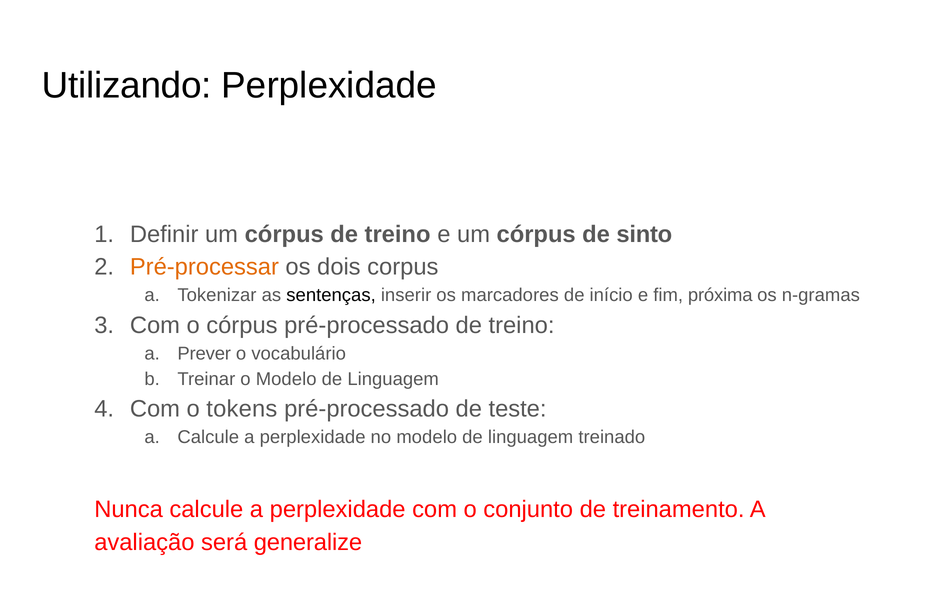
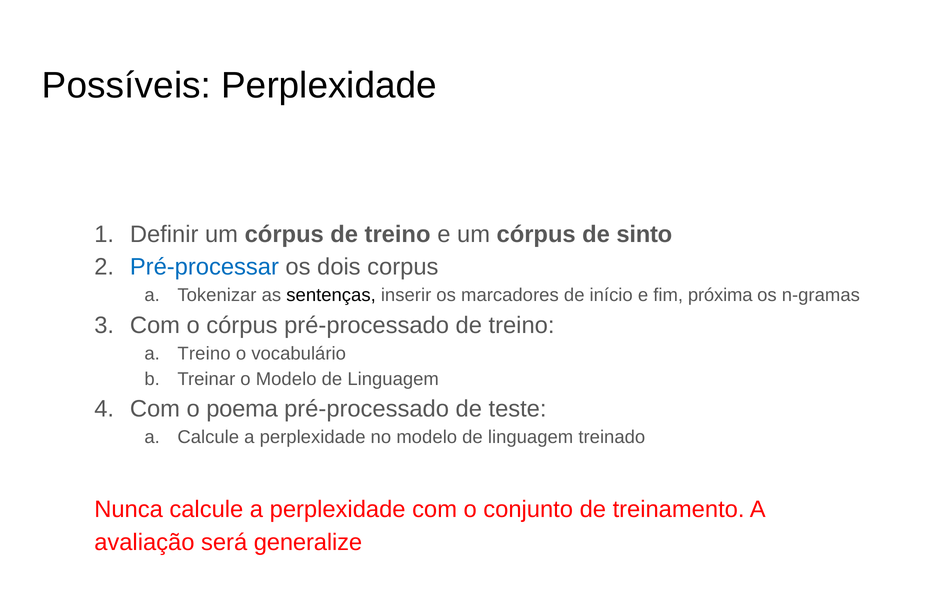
Utilizando: Utilizando -> Possíveis
Pré-processar colour: orange -> blue
a Prever: Prever -> Treino
tokens: tokens -> poema
